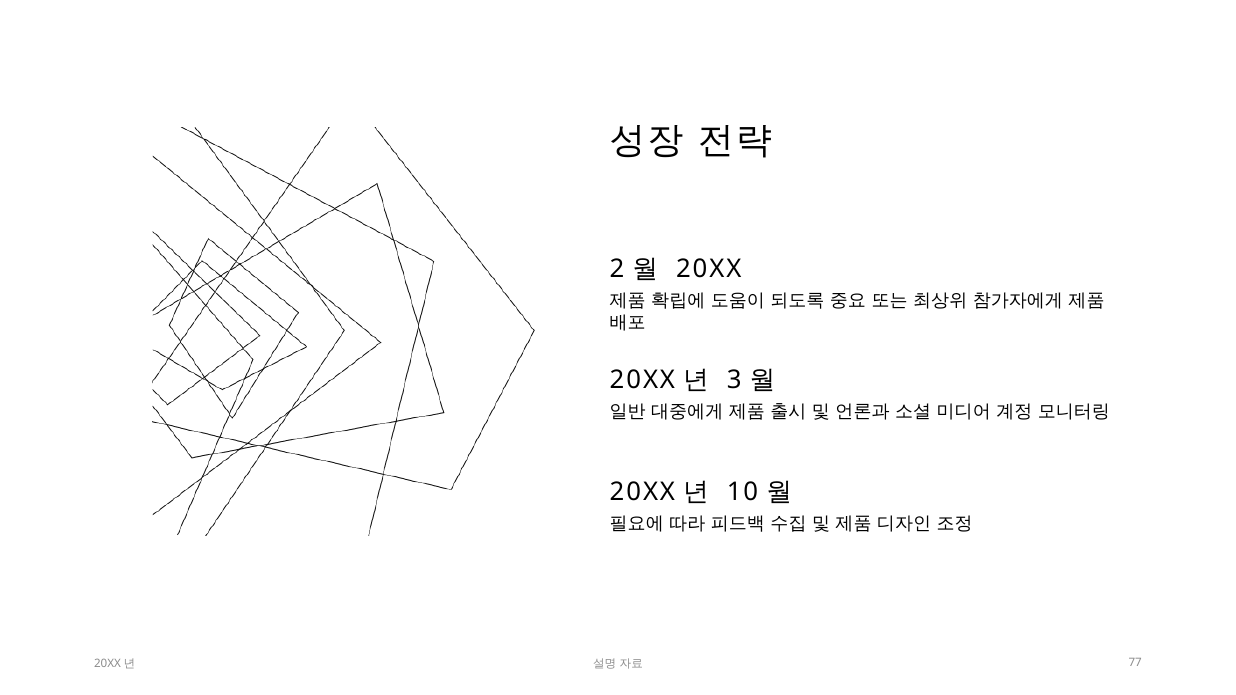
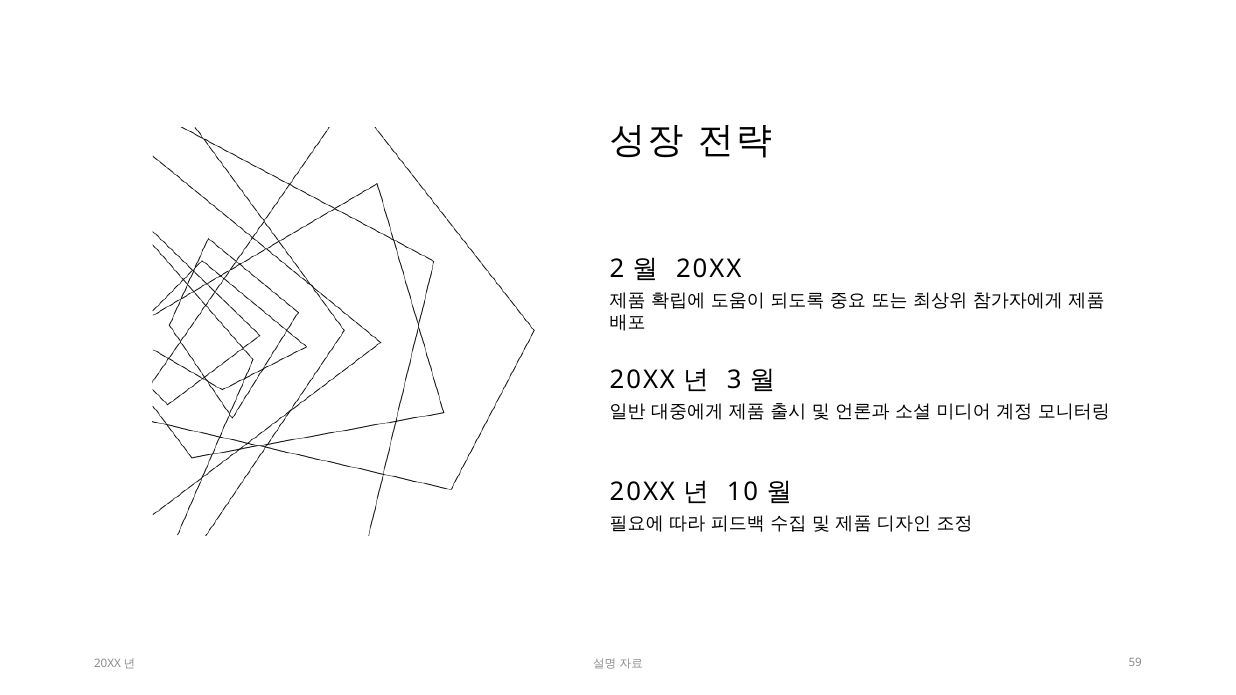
77: 77 -> 59
